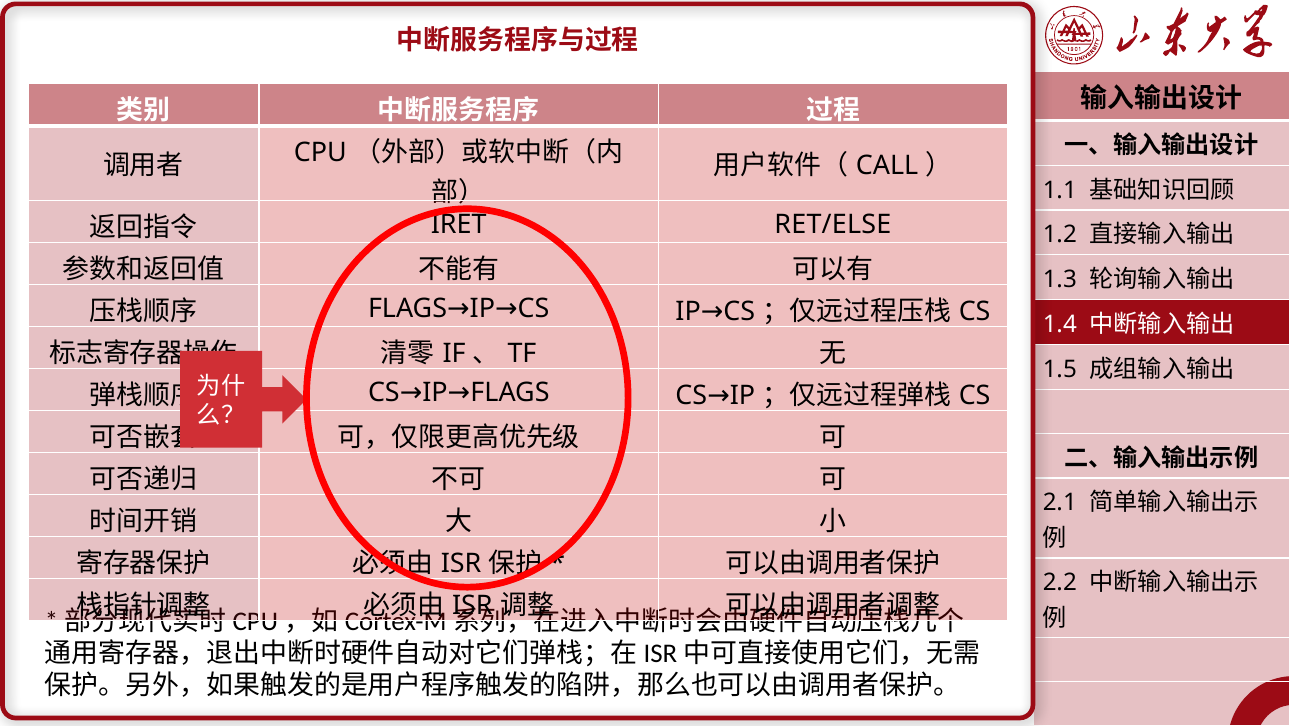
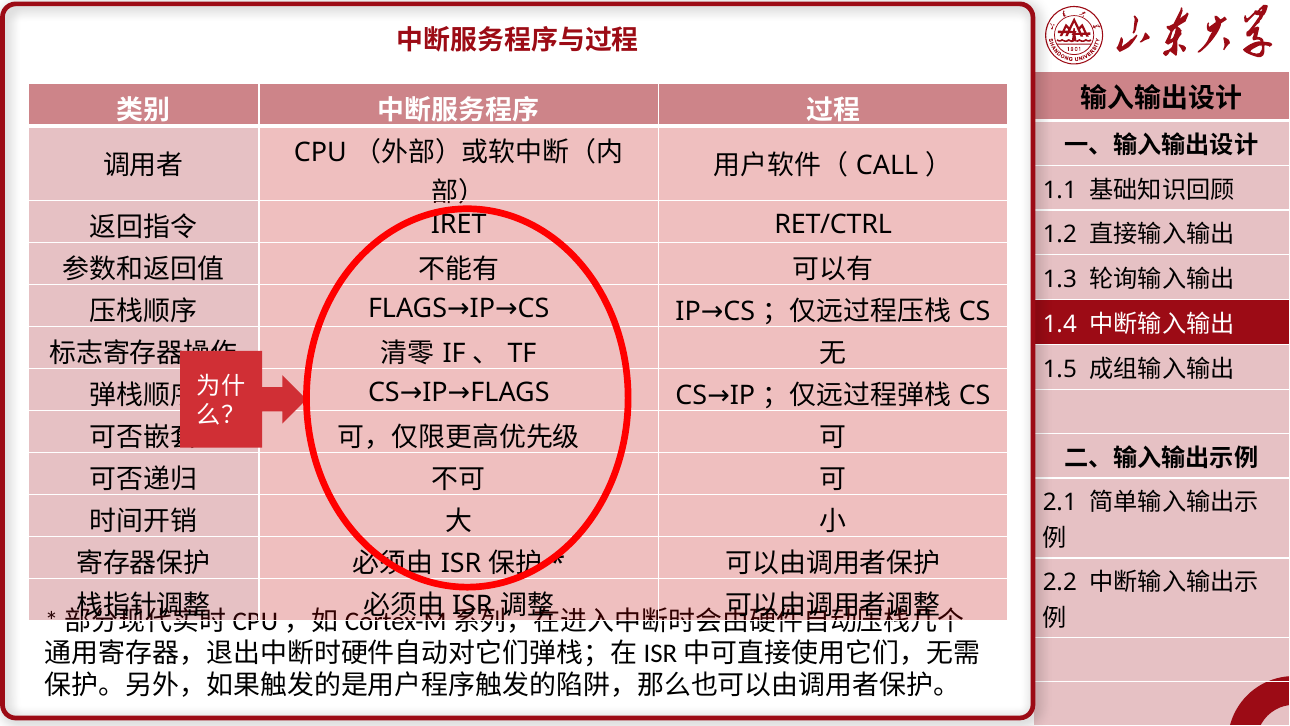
RET/ELSE: RET/ELSE -> RET/CTRL
